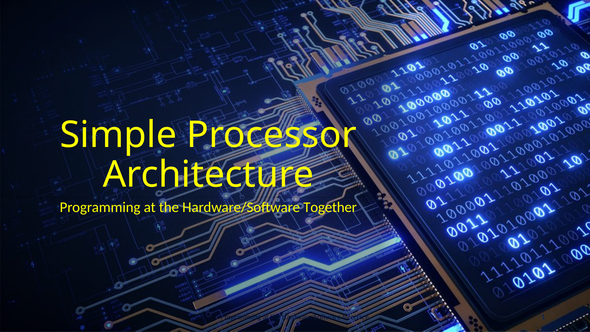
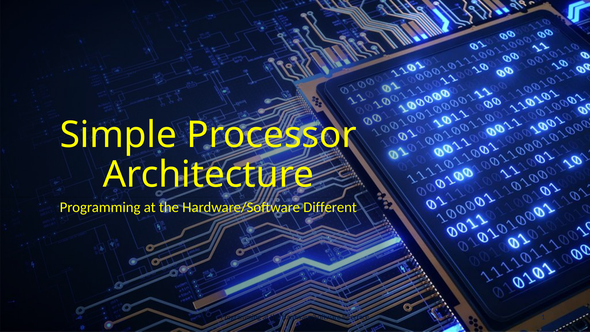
Together: Together -> Different
